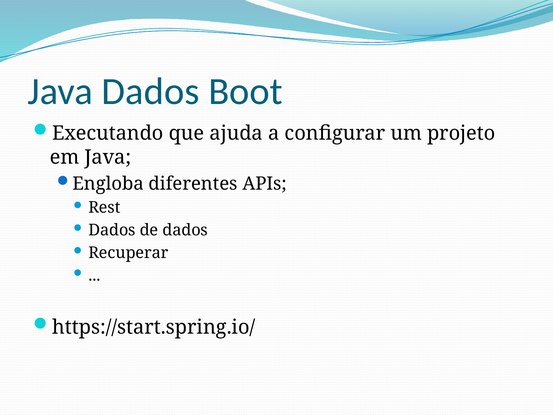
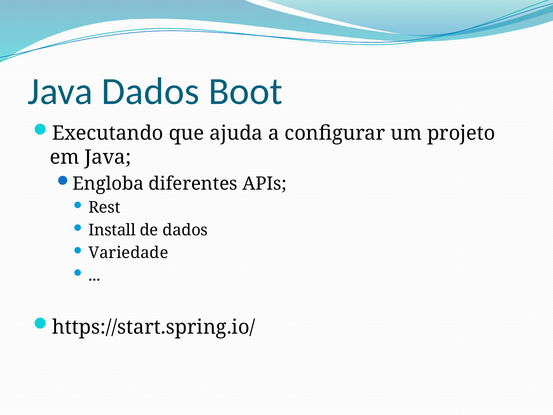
Dados at (112, 230): Dados -> Install
Recuperar: Recuperar -> Variedade
